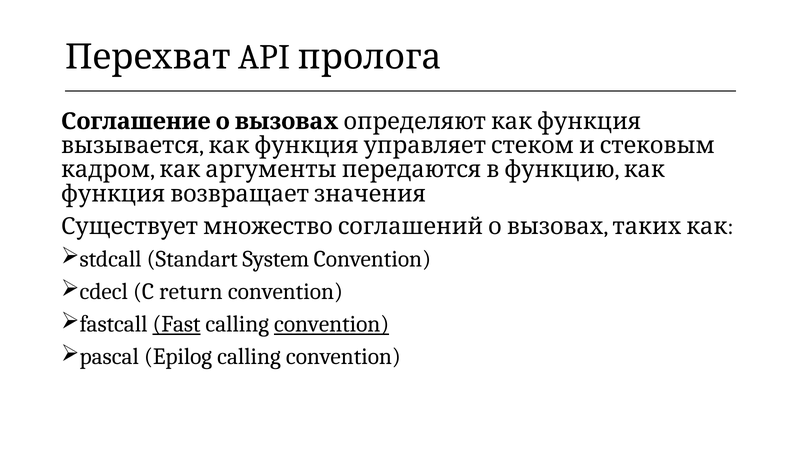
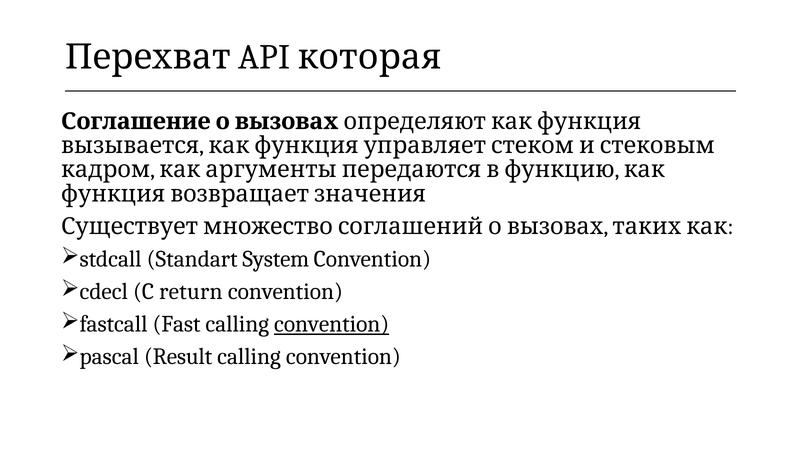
пролога: пролога -> которая
Fast underline: present -> none
Epilog: Epilog -> Result
